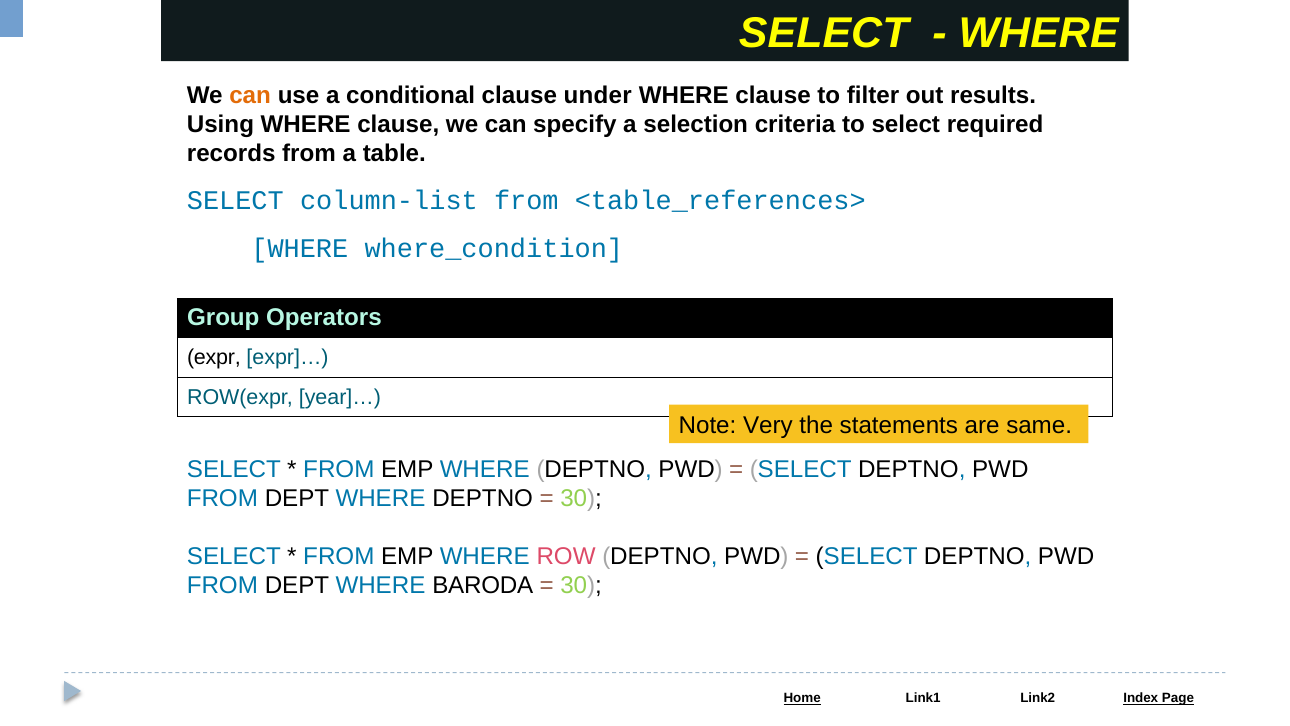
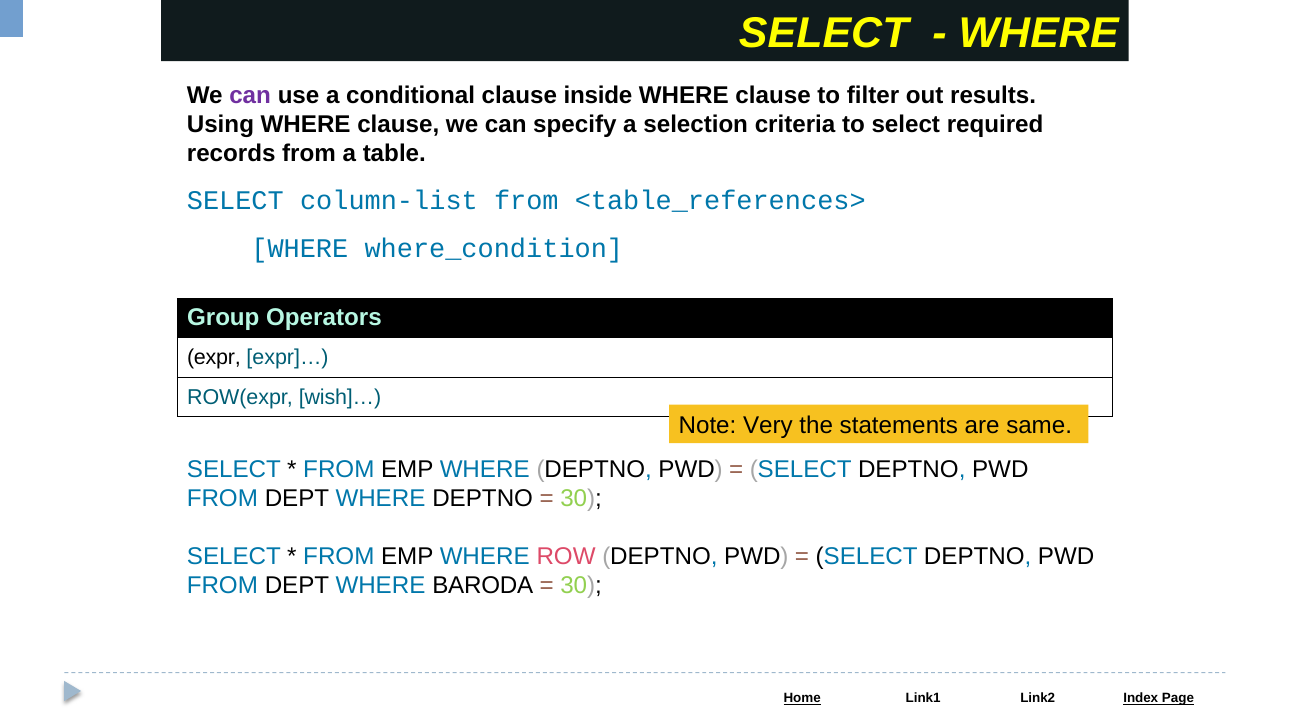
can at (250, 95) colour: orange -> purple
under: under -> inside
year]…: year]… -> wish]…
